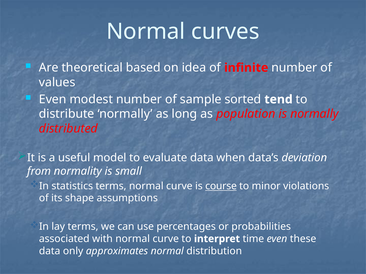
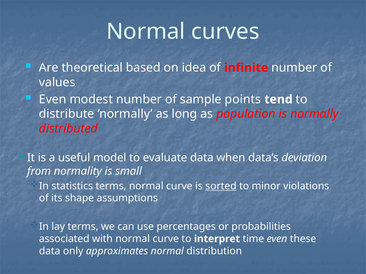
sorted: sorted -> points
course: course -> sorted
